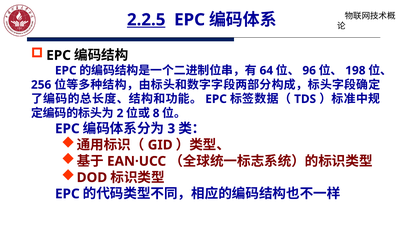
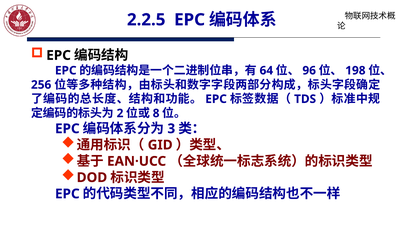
2.2.5 underline: present -> none
